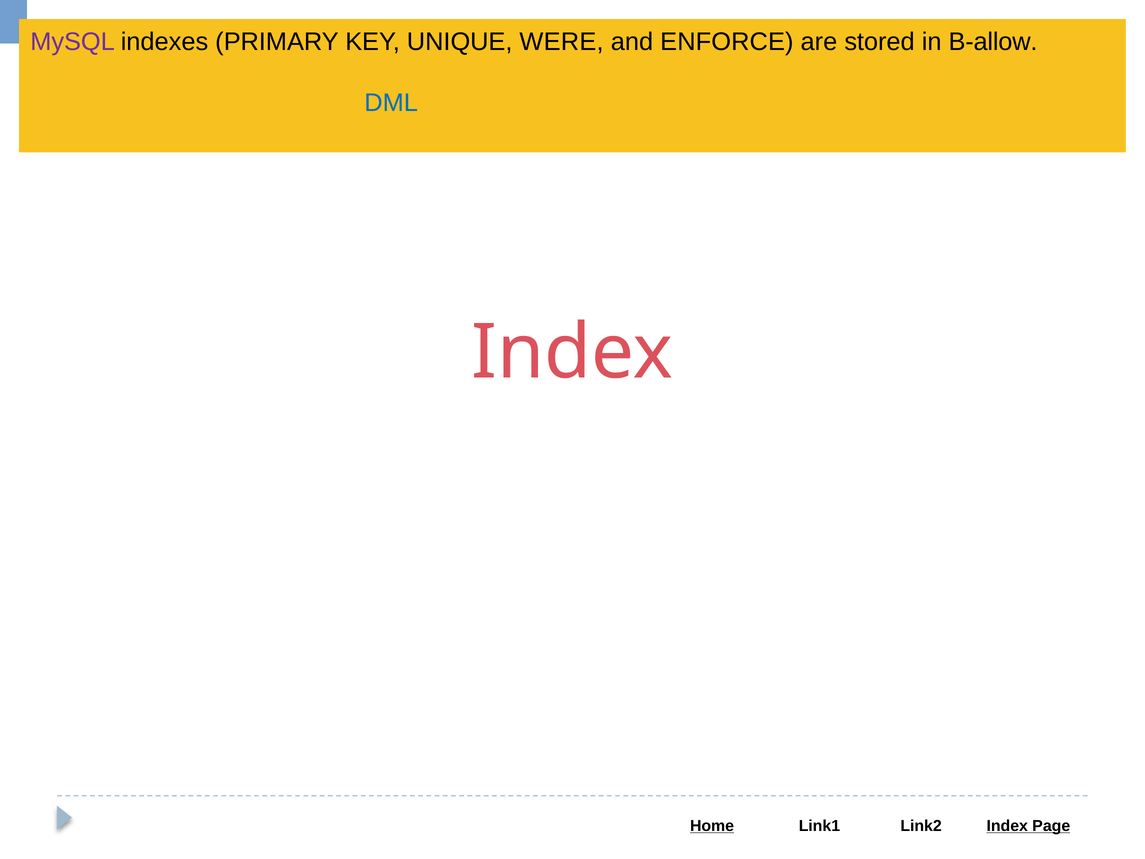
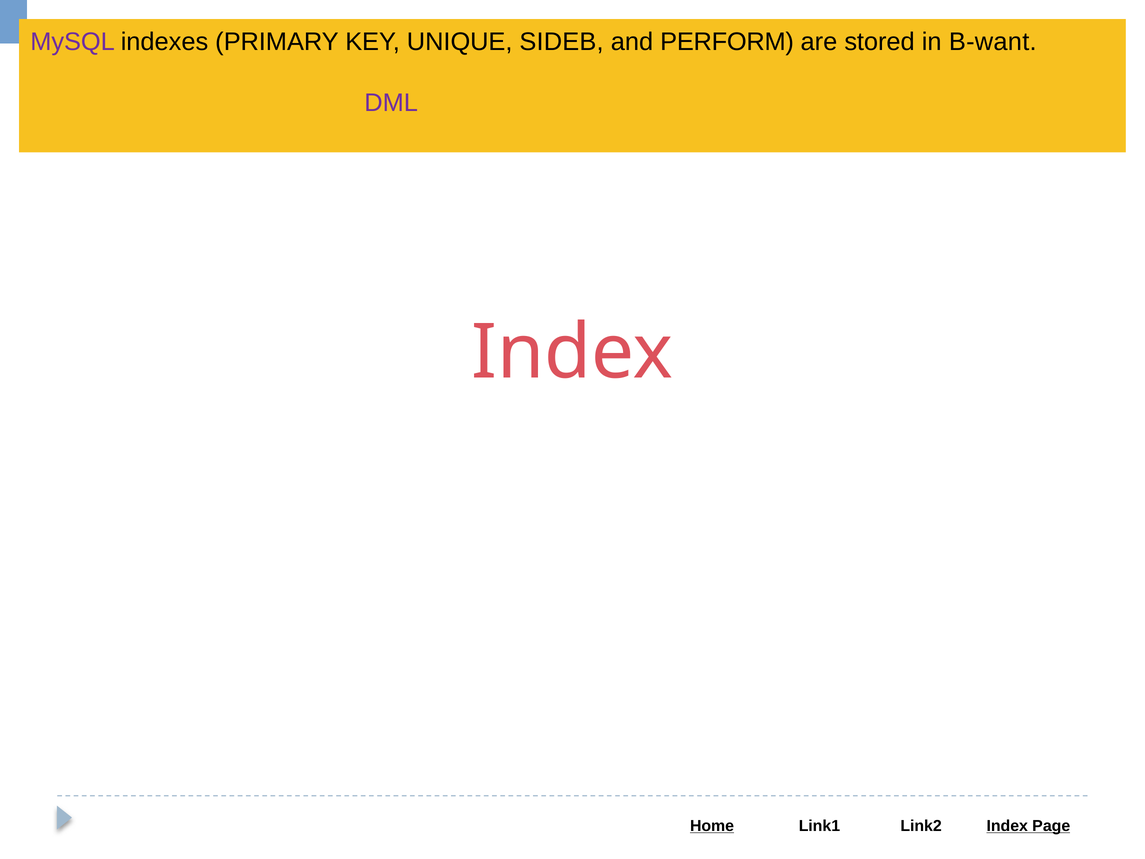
WERE: WERE -> SIDEB
and ENFORCE: ENFORCE -> PERFORM
B-allow: B-allow -> B-want
DML colour: blue -> purple
